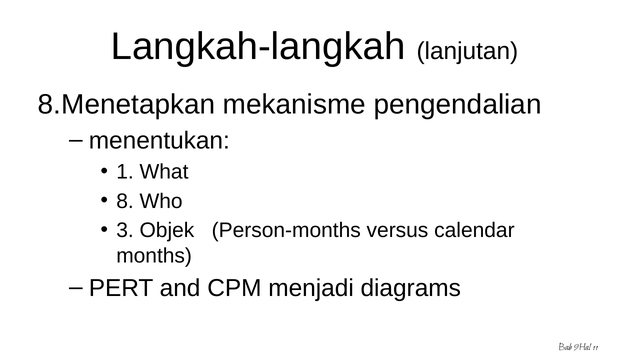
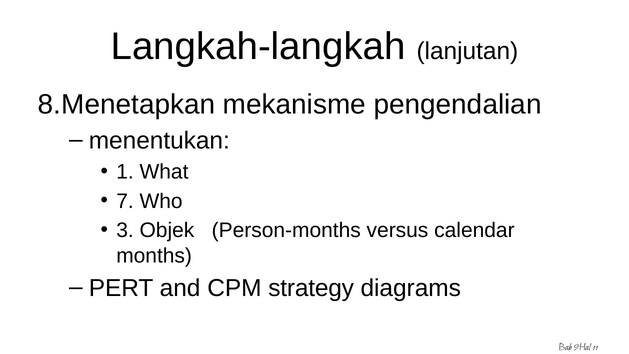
8: 8 -> 7
menjadi: menjadi -> strategy
